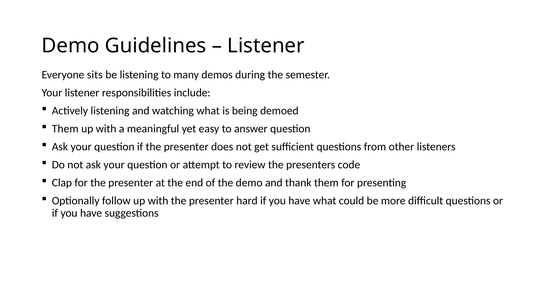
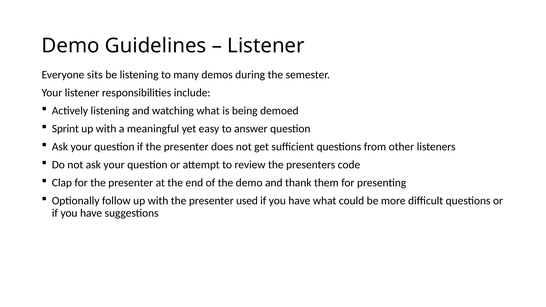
Them at (65, 129): Them -> Sprint
hard: hard -> used
